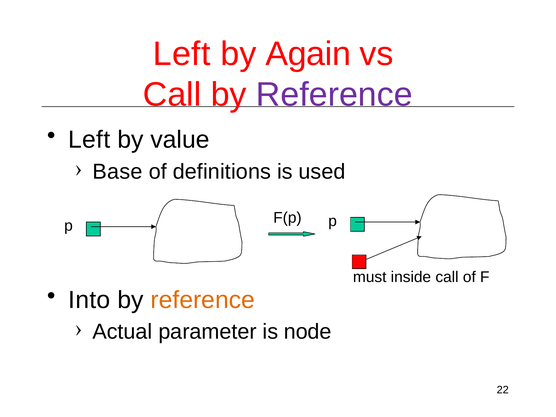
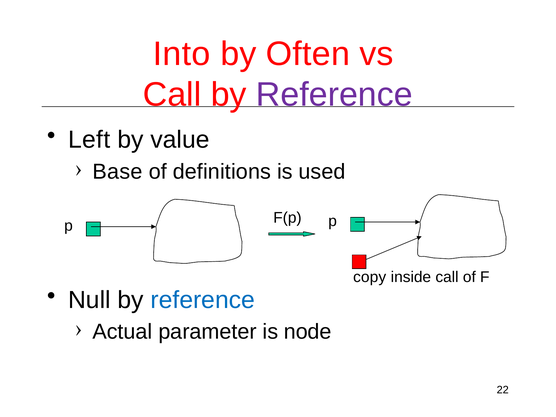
Left at (182, 54): Left -> Into
Again: Again -> Often
must: must -> copy
Into: Into -> Null
reference at (203, 300) colour: orange -> blue
